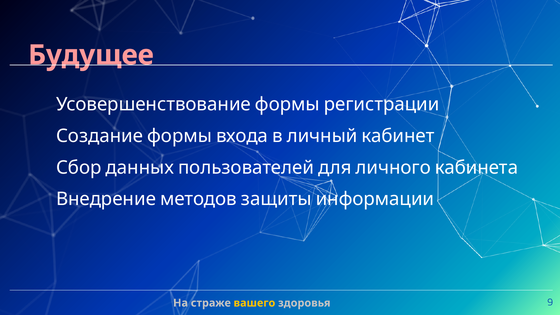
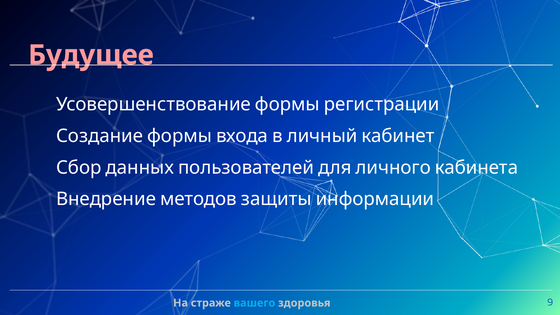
вашего colour: yellow -> light blue
